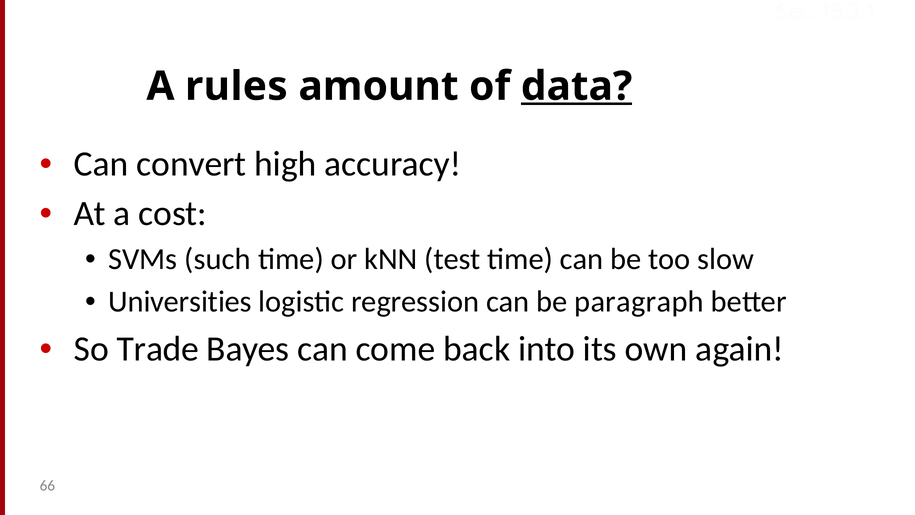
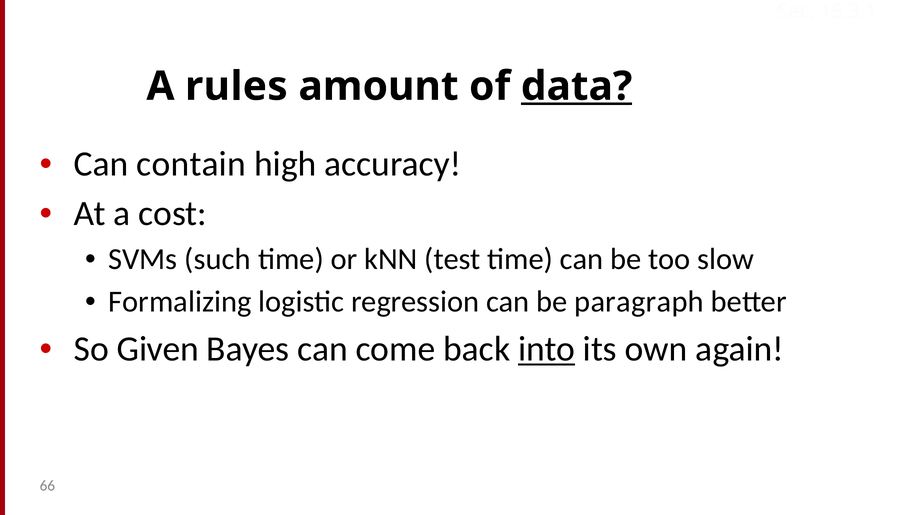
convert: convert -> contain
Universities: Universities -> Formalizing
Trade: Trade -> Given
into underline: none -> present
